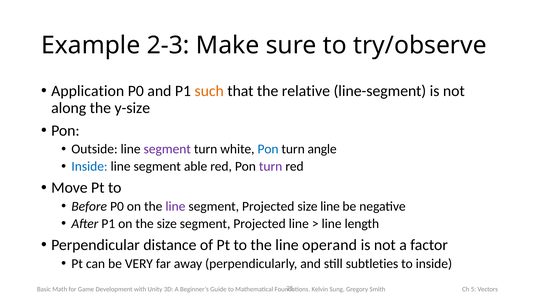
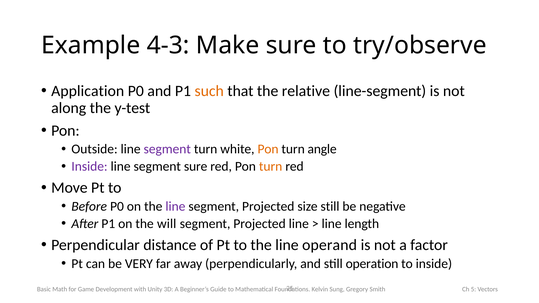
2-3: 2-3 -> 4-3
y-size: y-size -> y-test
Pon at (268, 149) colour: blue -> orange
Inside at (90, 167) colour: blue -> purple
segment able: able -> sure
turn at (271, 167) colour: purple -> orange
size line: line -> still
the size: size -> will
subtleties: subtleties -> operation
